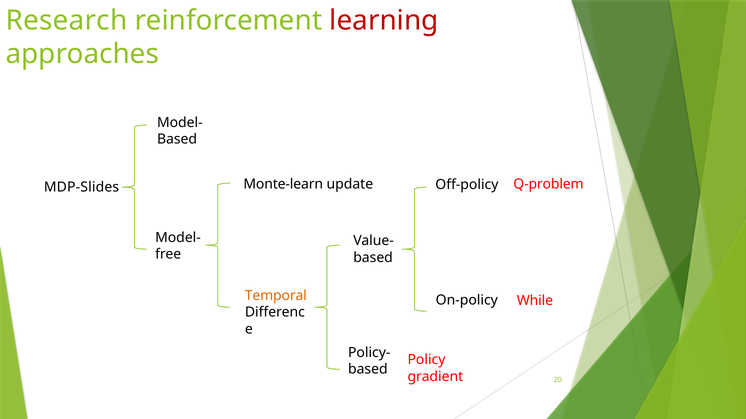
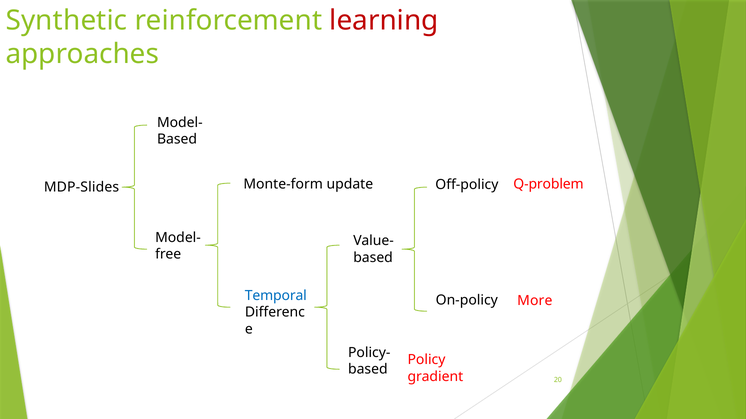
Research: Research -> Synthetic
Monte-learn: Monte-learn -> Monte-form
Temporal colour: orange -> blue
While: While -> More
